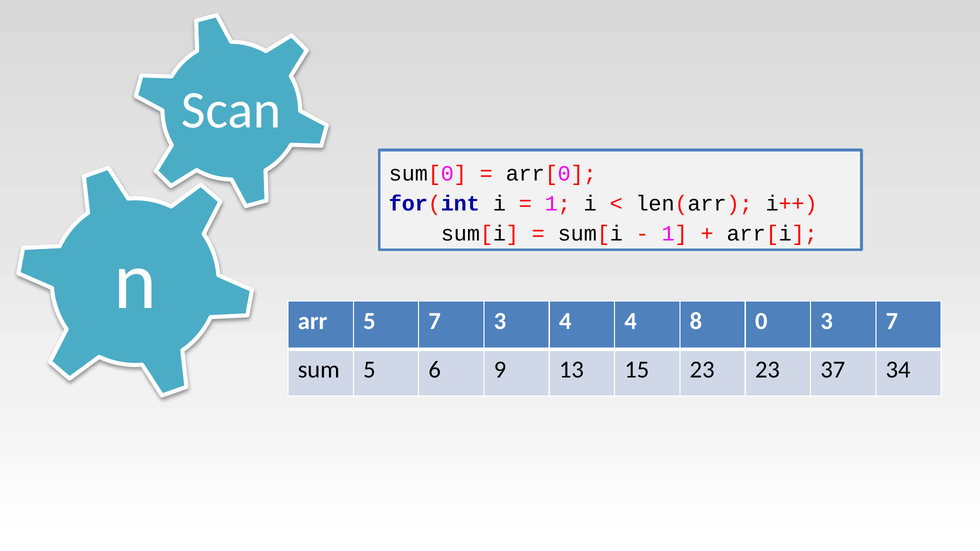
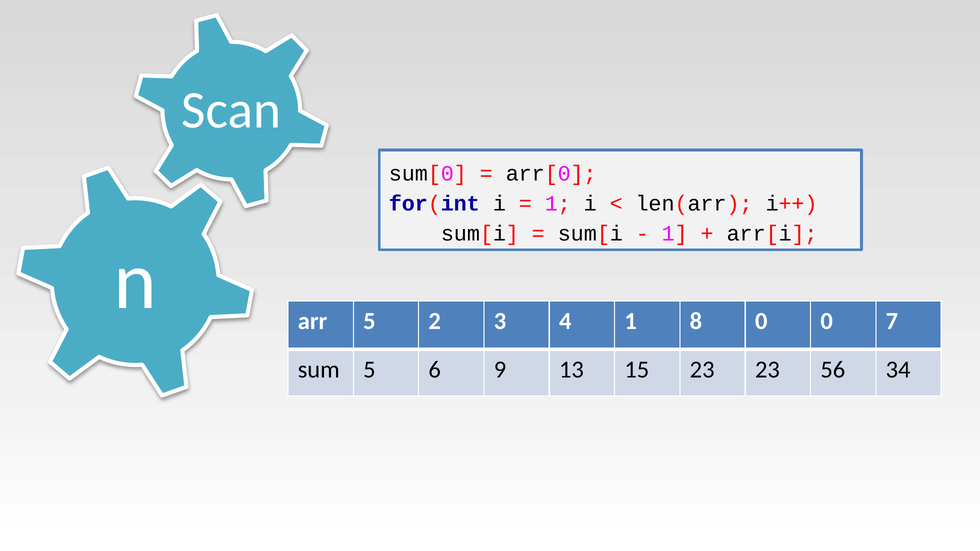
5 7: 7 -> 2
4 4: 4 -> 1
0 3: 3 -> 0
37: 37 -> 56
